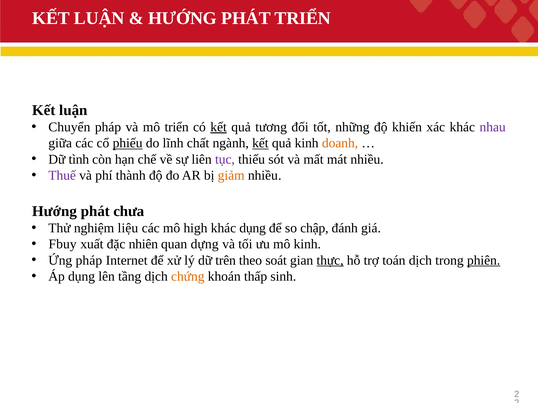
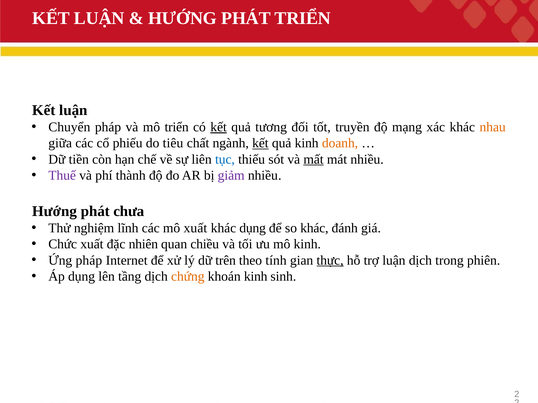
những: những -> truyền
khiến: khiến -> mạng
nhau colour: purple -> orange
phiếu underline: present -> none
lĩnh: lĩnh -> tiêu
tình: tình -> tiền
tục colour: purple -> blue
mất underline: none -> present
giảm colour: orange -> purple
liệu: liệu -> lĩnh
mô high: high -> xuất
so chập: chập -> khác
Fbuy: Fbuy -> Chức
dựng: dựng -> chiều
soát: soát -> tính
trợ toán: toán -> luận
phiên underline: present -> none
khoán thấp: thấp -> kinh
